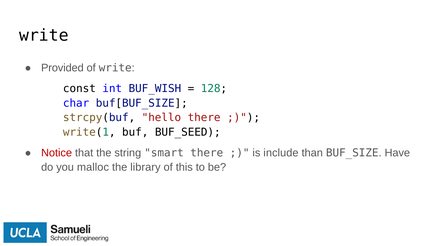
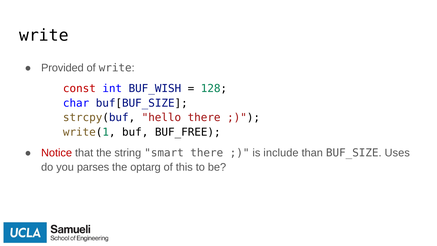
const colour: black -> red
BUF_SEED: BUF_SEED -> BUF_FREE
Have: Have -> Uses
malloc: malloc -> parses
library: library -> optarg
